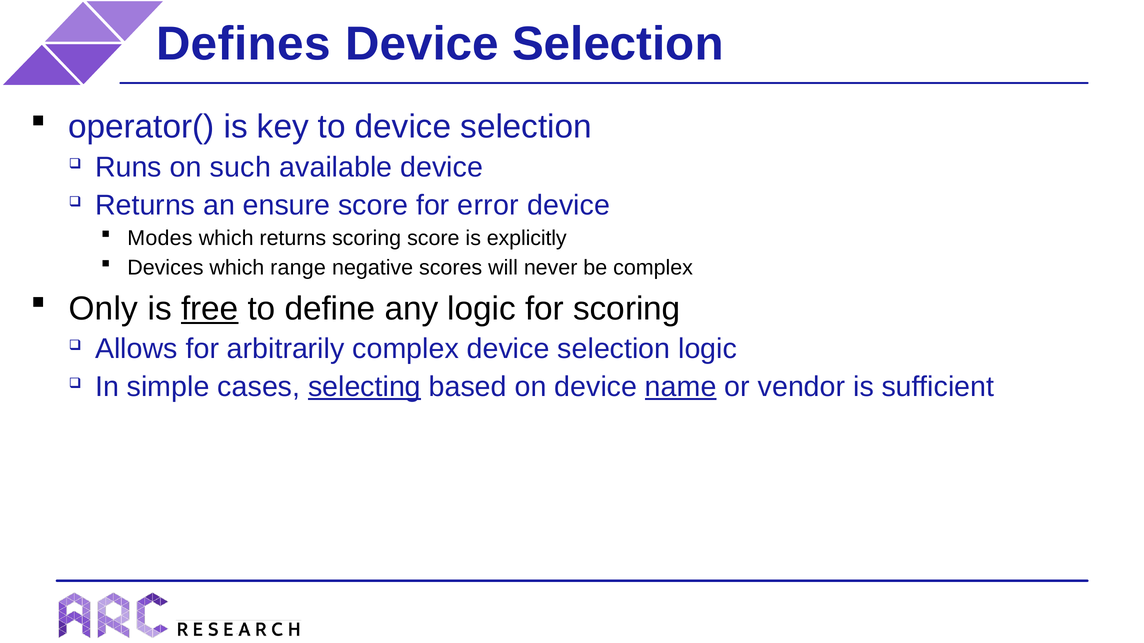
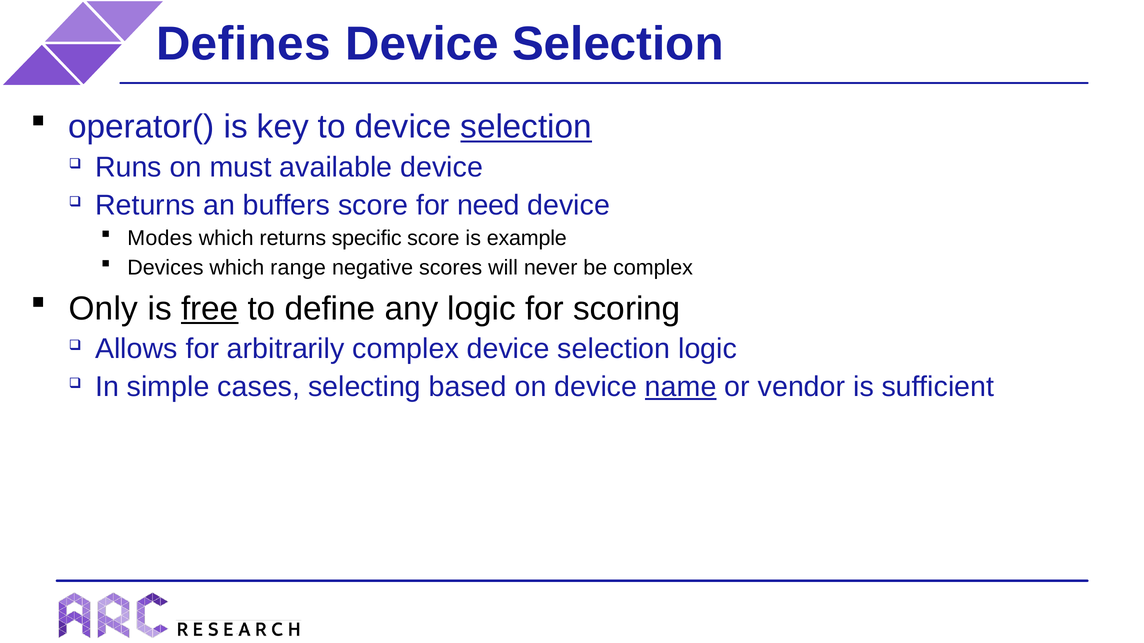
selection at (526, 127) underline: none -> present
such: such -> must
ensure: ensure -> buffers
error: error -> need
returns scoring: scoring -> specific
explicitly: explicitly -> example
selecting underline: present -> none
